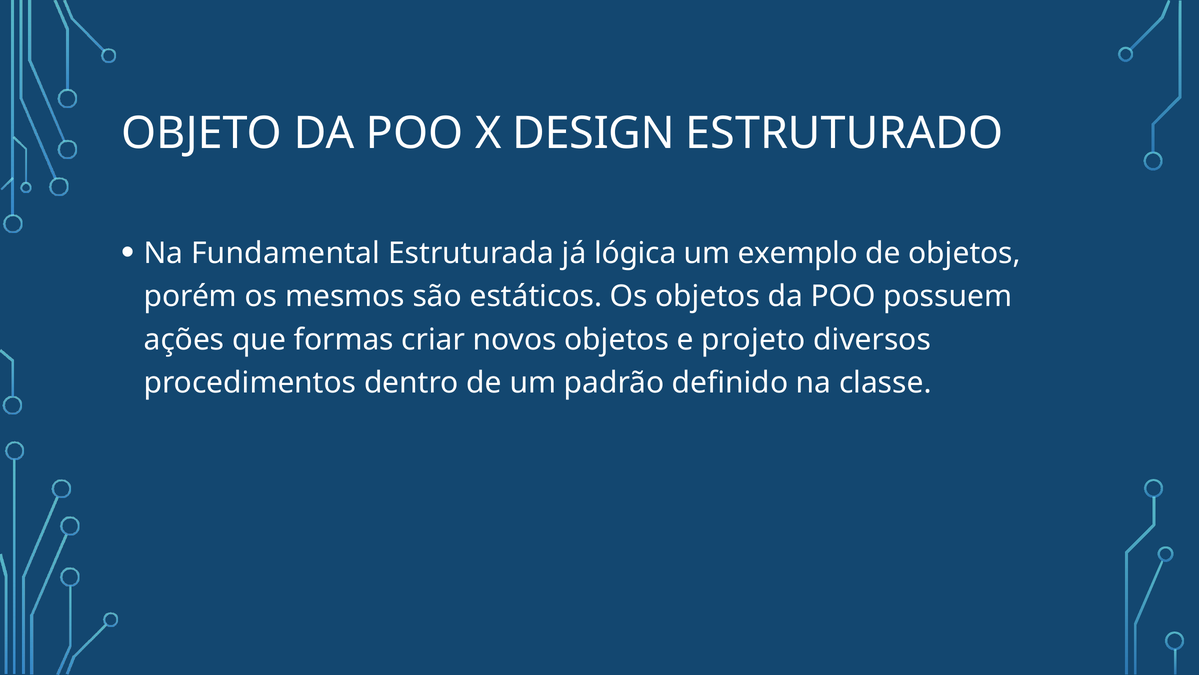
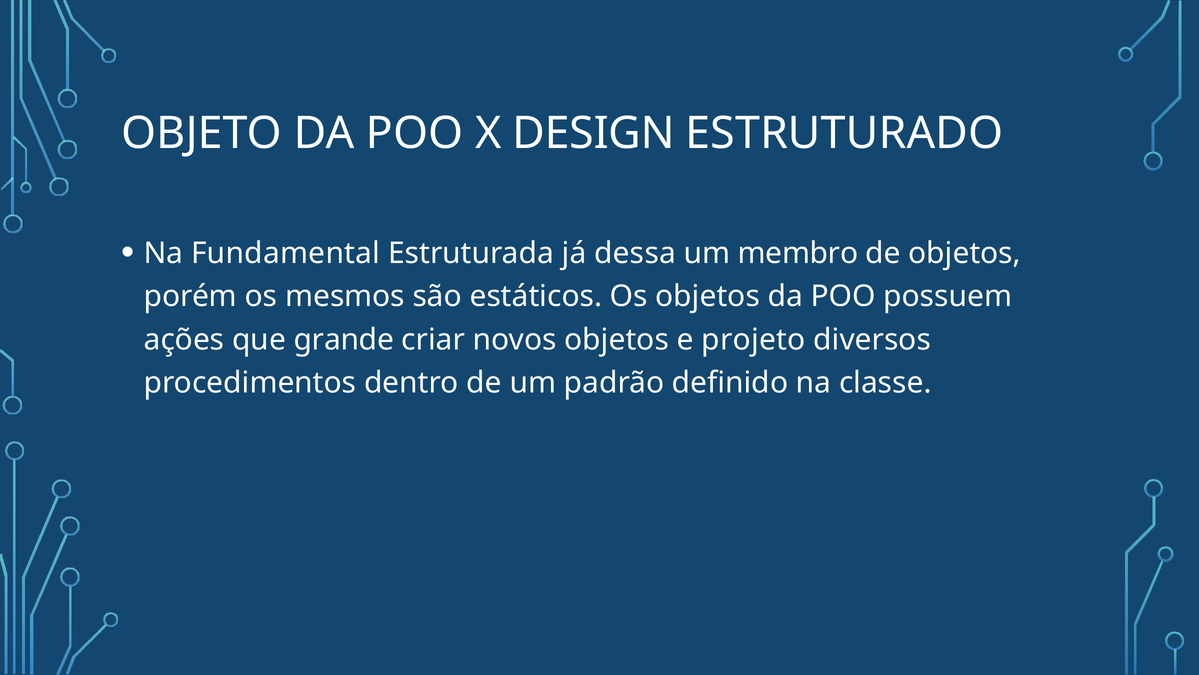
lógica: lógica -> dessa
exemplo: exemplo -> membro
formas: formas -> grande
